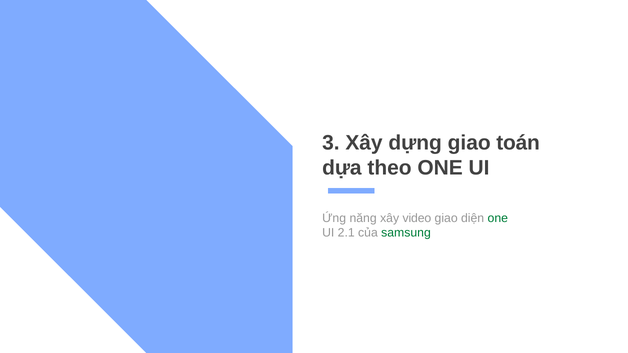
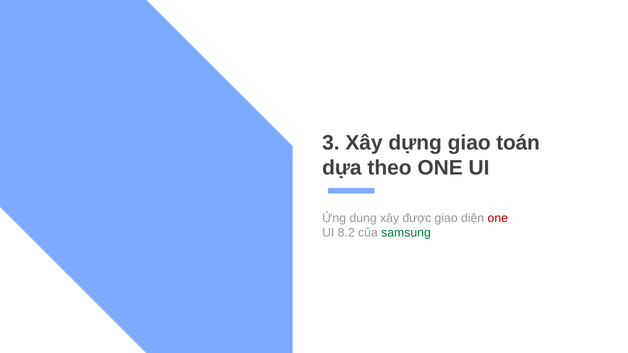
năng: năng -> dung
video: video -> được
one at (498, 218) colour: green -> red
2.1: 2.1 -> 8.2
